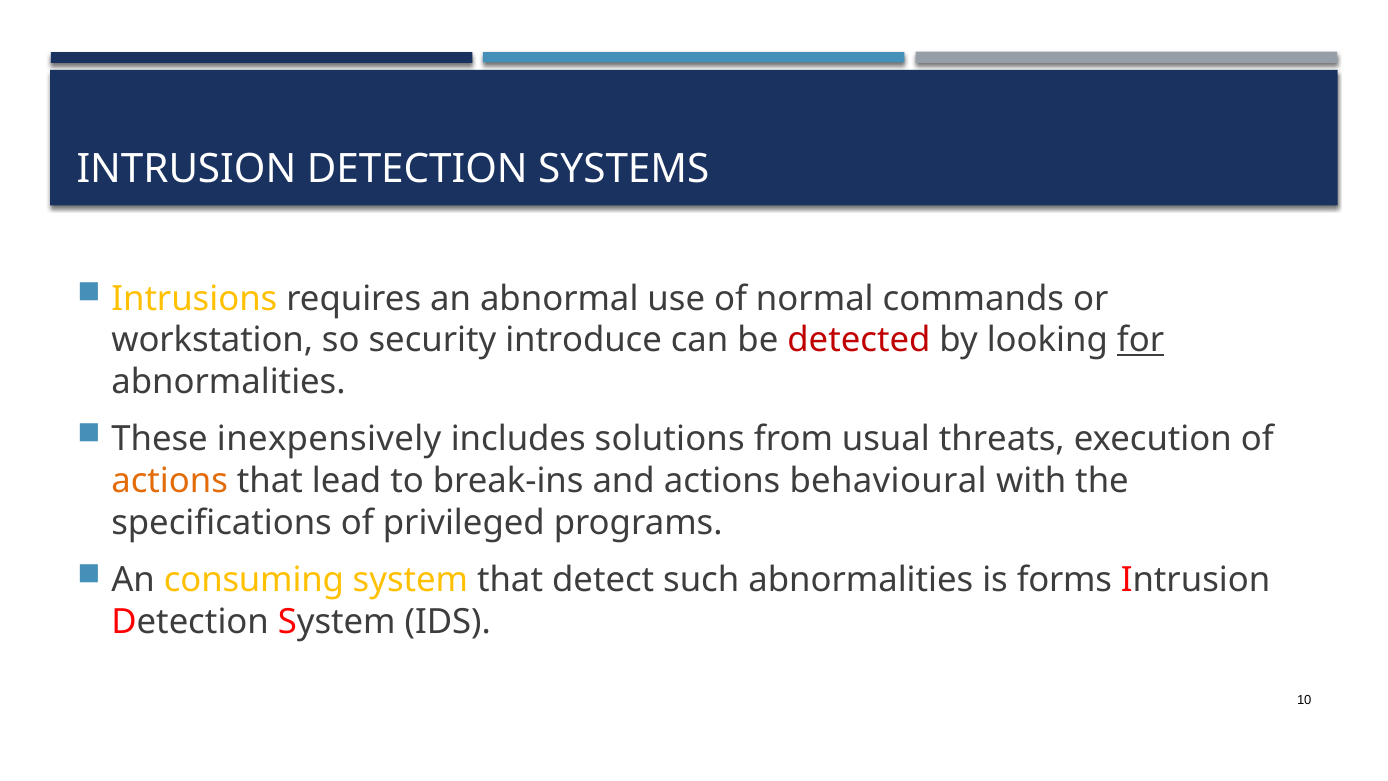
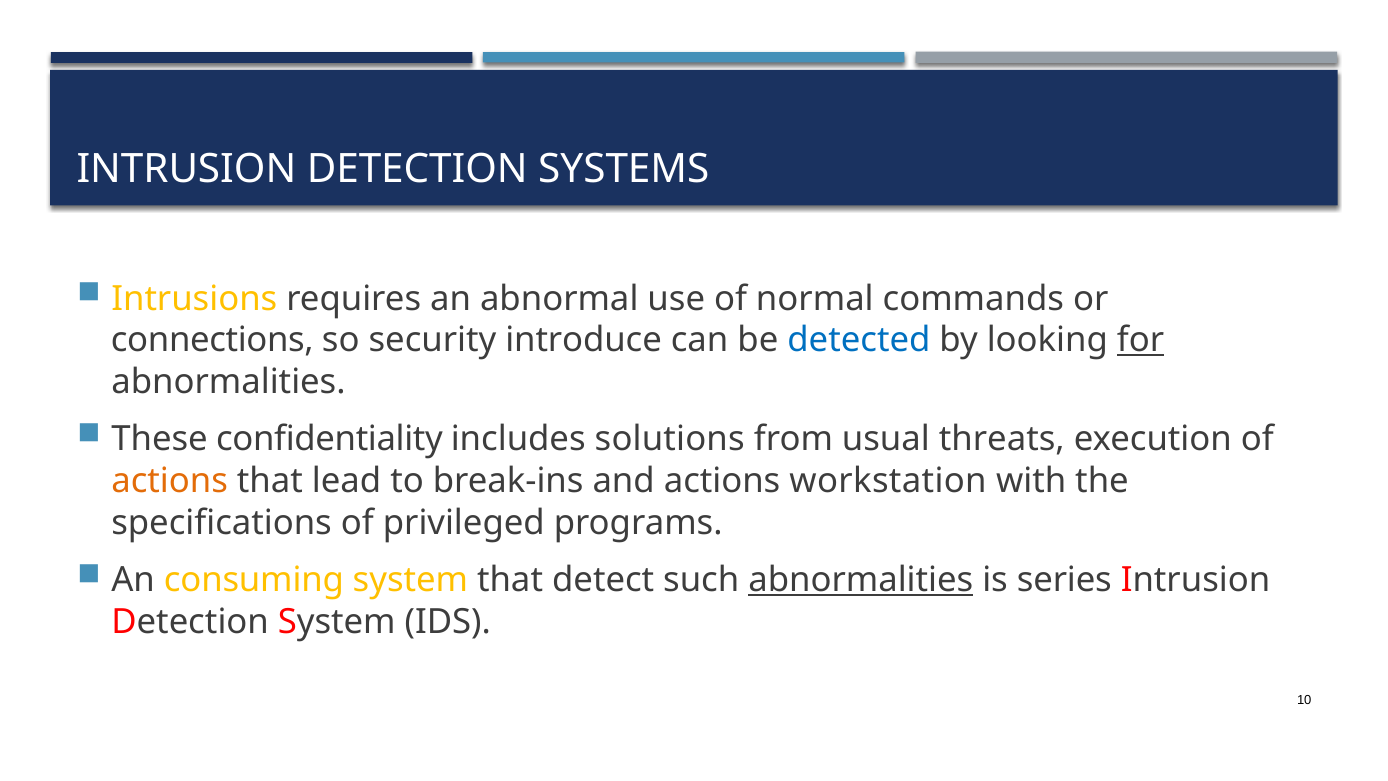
workstation: workstation -> connections
detected colour: red -> blue
inexpensively: inexpensively -> confidentiality
behavioural: behavioural -> workstation
abnormalities at (861, 580) underline: none -> present
forms: forms -> series
